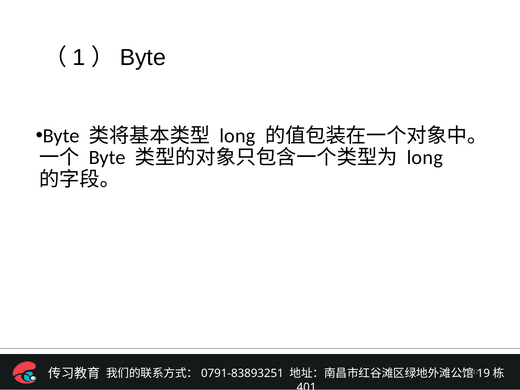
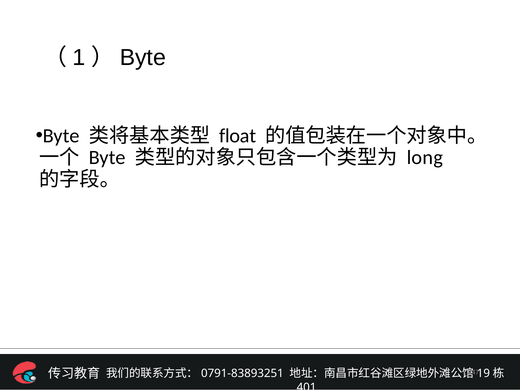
long at (237, 136): long -> float
